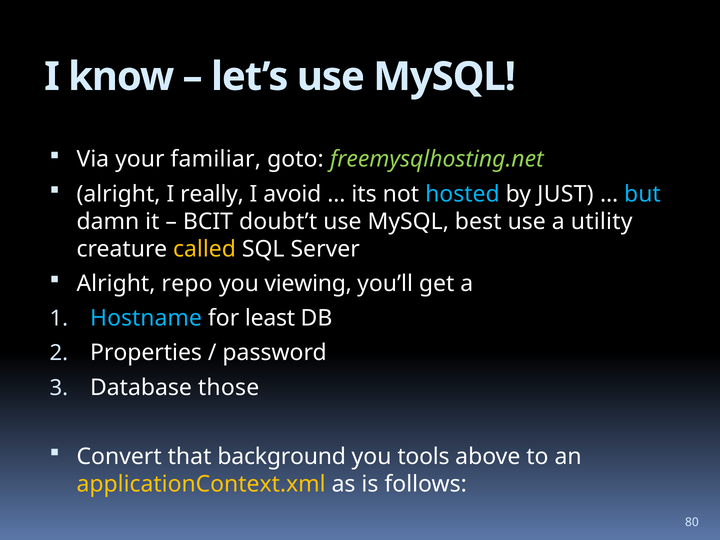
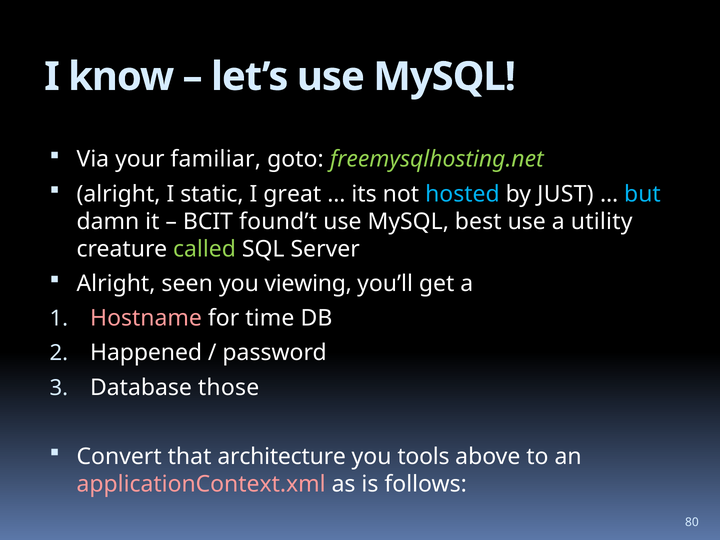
really: really -> static
avoid: avoid -> great
doubt’t: doubt’t -> found’t
called colour: yellow -> light green
repo: repo -> seen
Hostname colour: light blue -> pink
least: least -> time
Properties: Properties -> Happened
background: background -> architecture
applicationContext.xml colour: yellow -> pink
